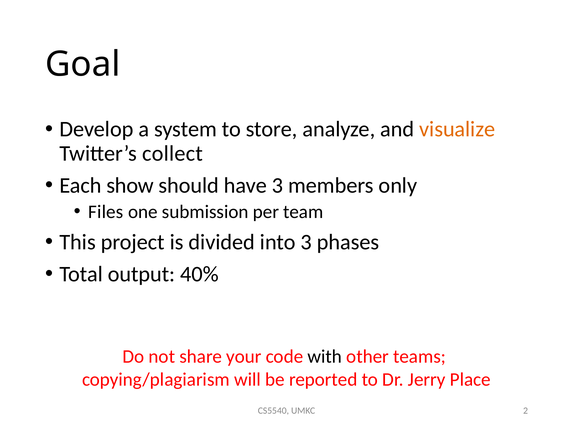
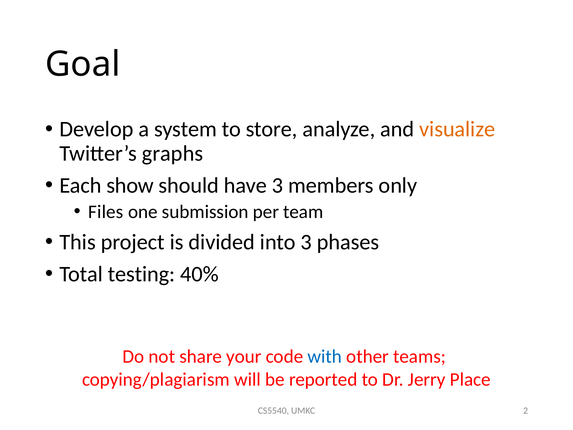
collect: collect -> graphs
output: output -> testing
with colour: black -> blue
